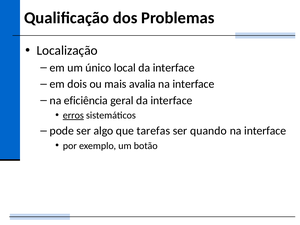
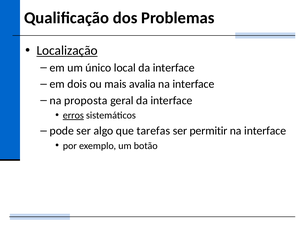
Localização underline: none -> present
eficiência: eficiência -> proposta
quando: quando -> permitir
